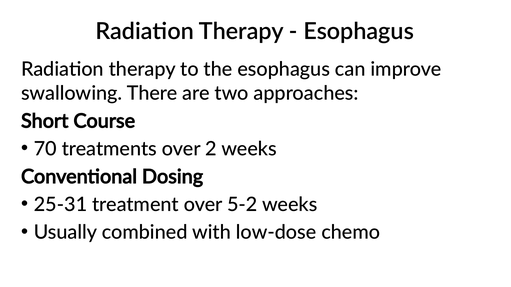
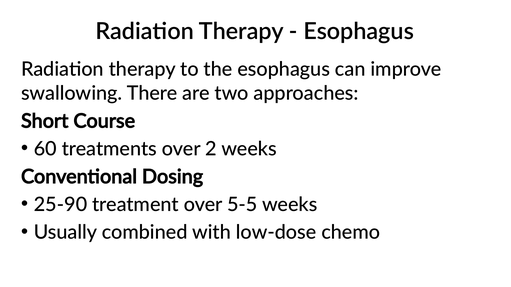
70: 70 -> 60
25-31: 25-31 -> 25-90
5-2: 5-2 -> 5-5
